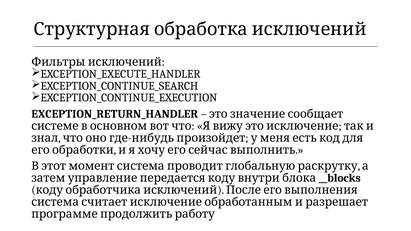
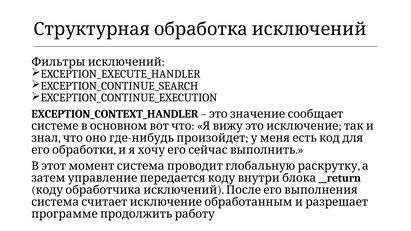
EXCEPTION_RETURN_HANDLER: EXCEPTION_RETURN_HANDLER -> EXCEPTION_CONTEXT_HANDLER
__blocks: __blocks -> __return
